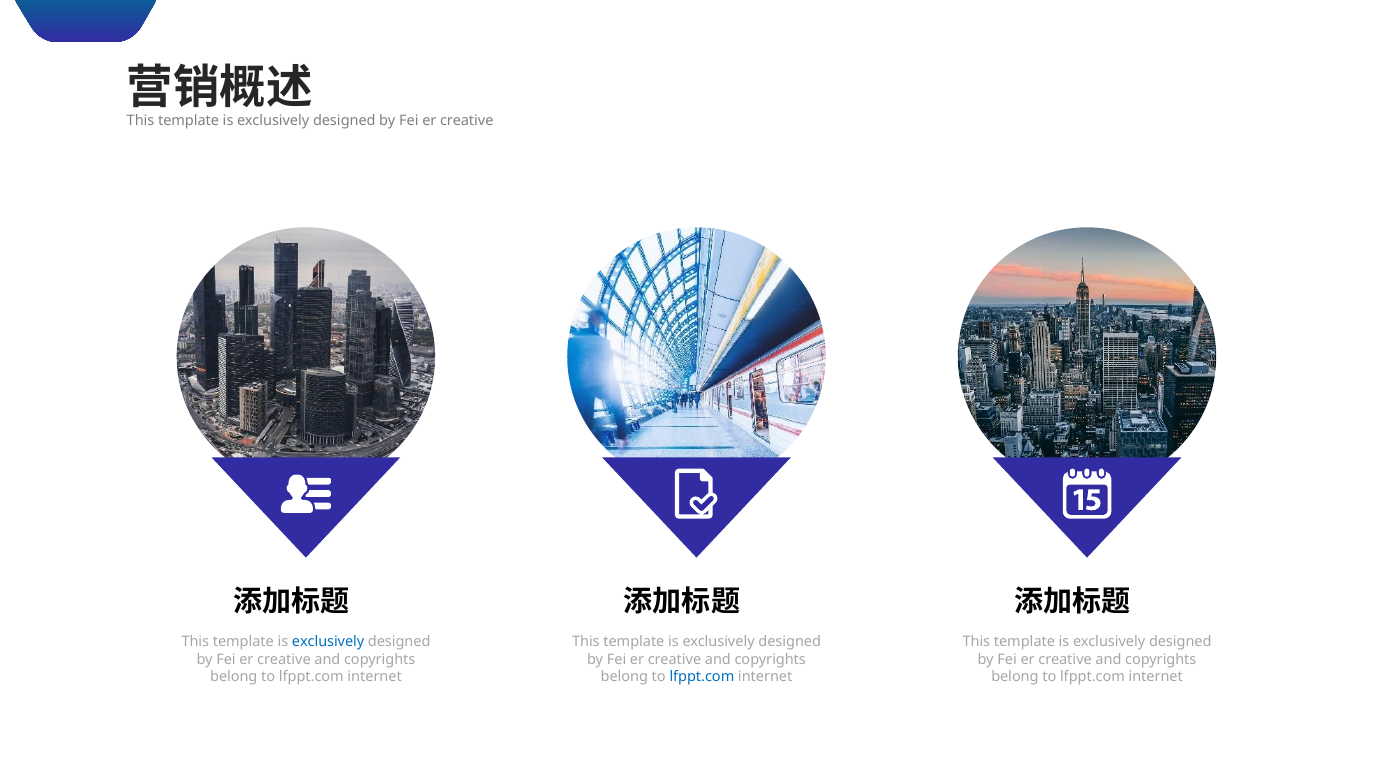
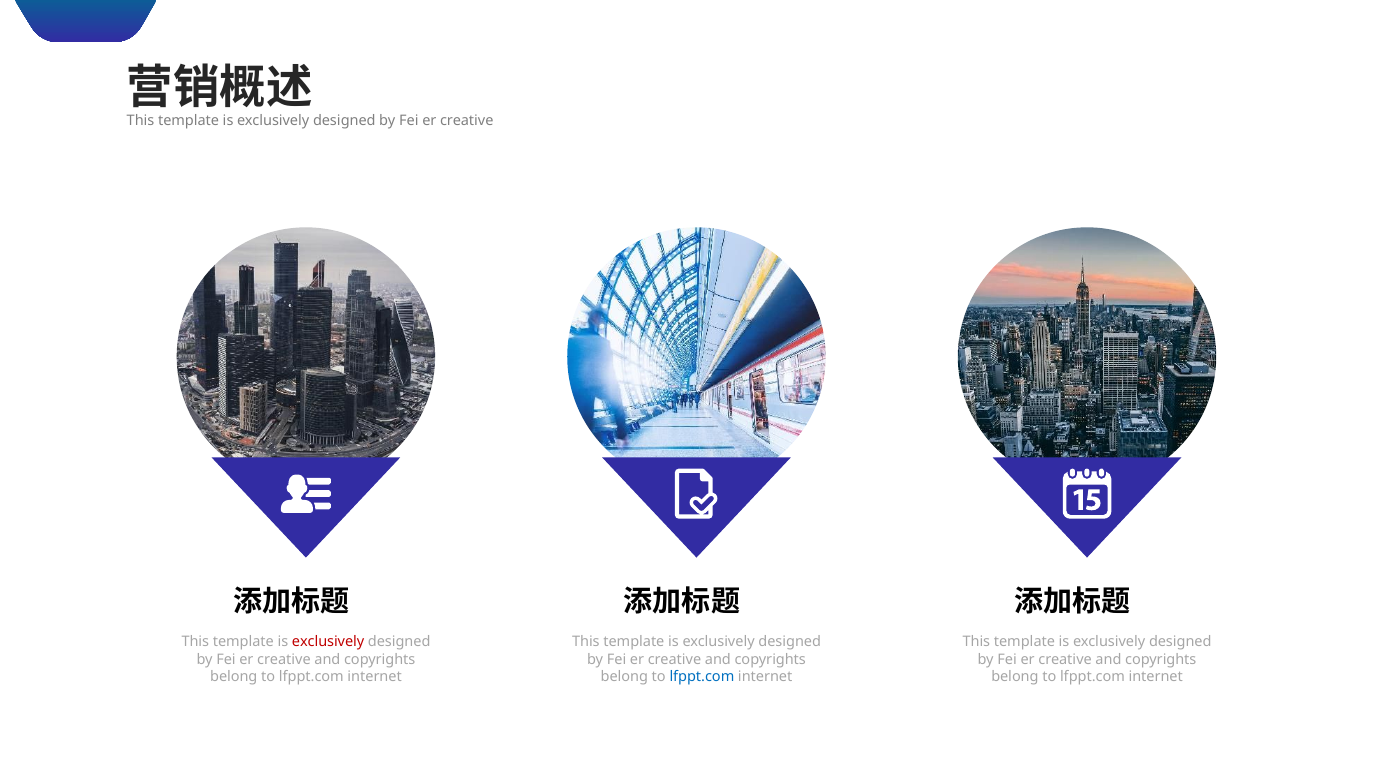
exclusively at (328, 642) colour: blue -> red
